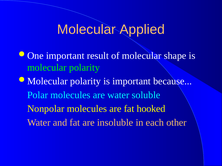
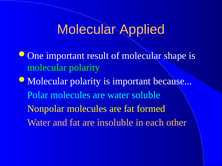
hooked: hooked -> formed
